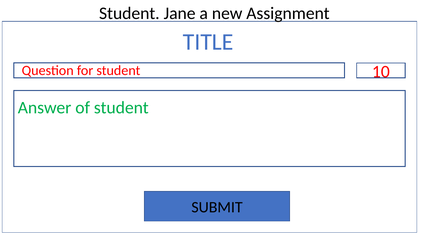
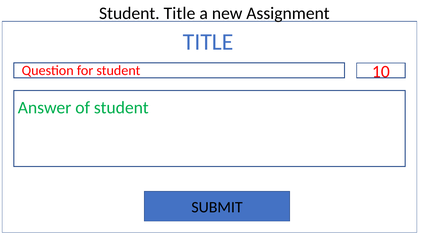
Student Jane: Jane -> Title
